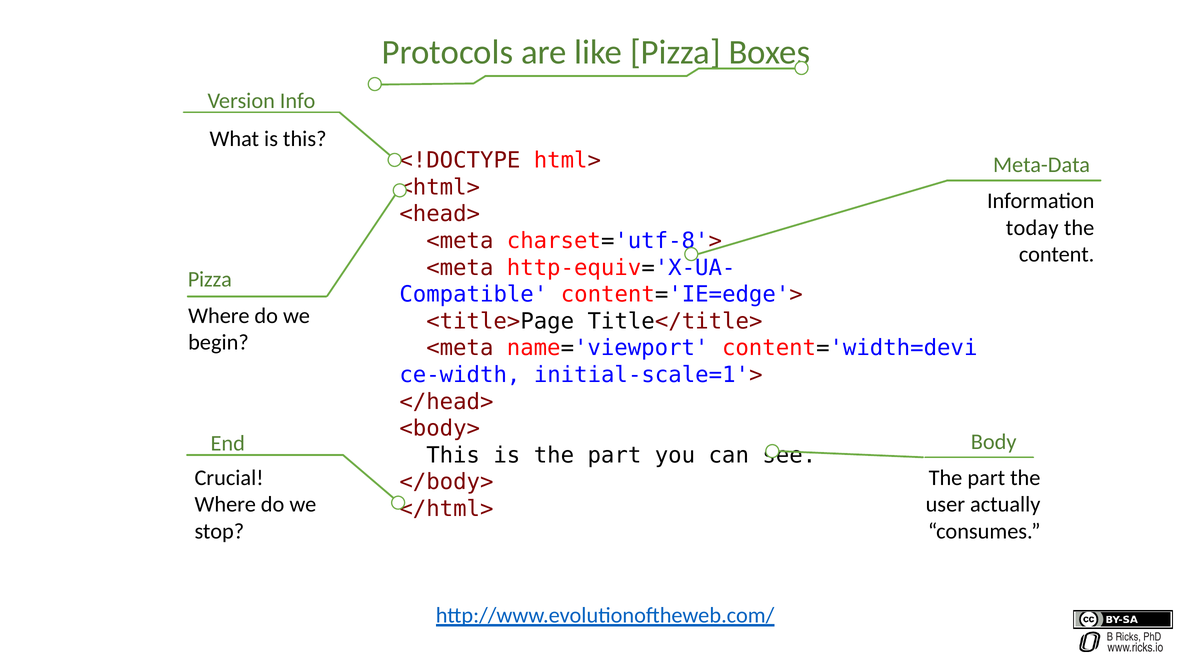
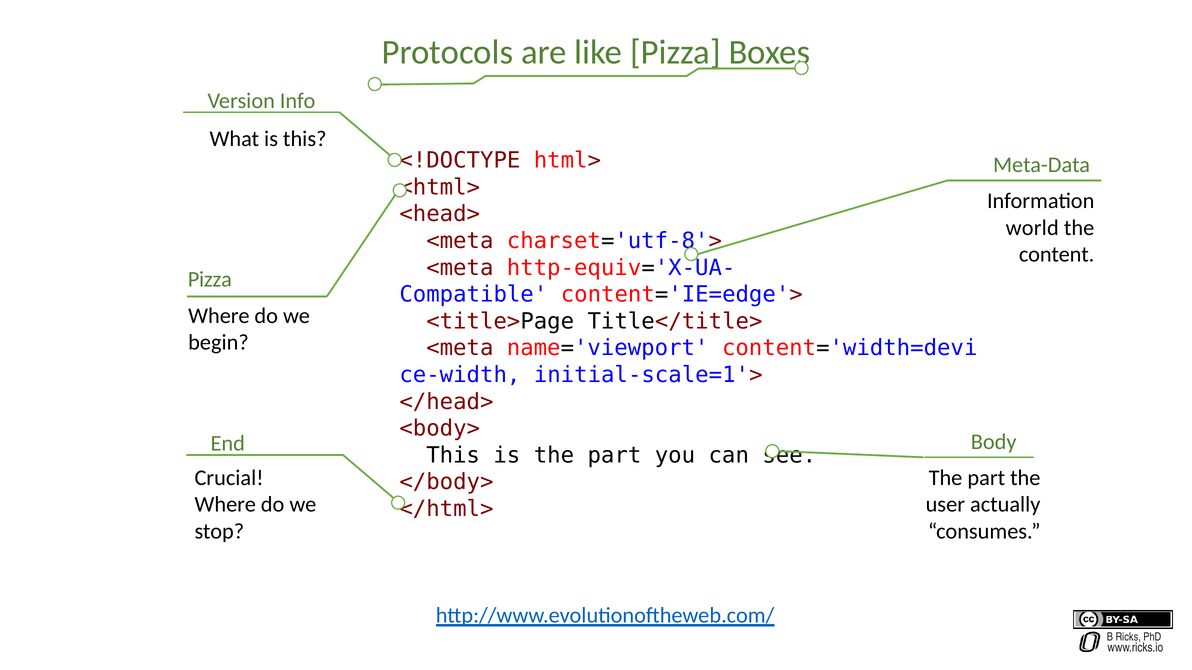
today: today -> world
